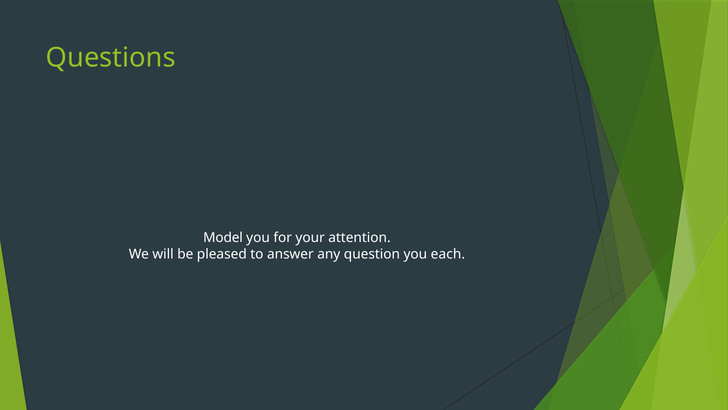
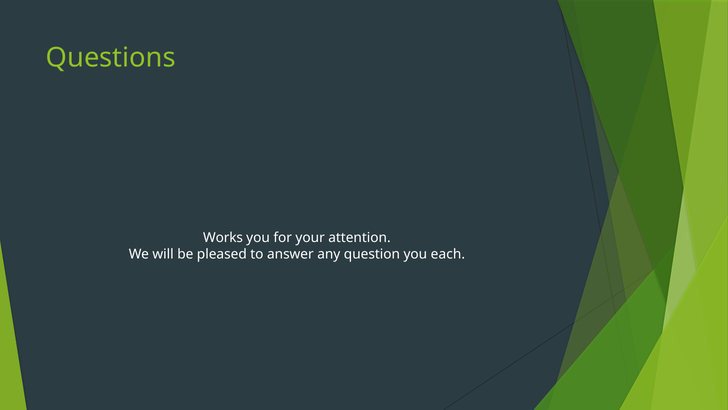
Model: Model -> Works
